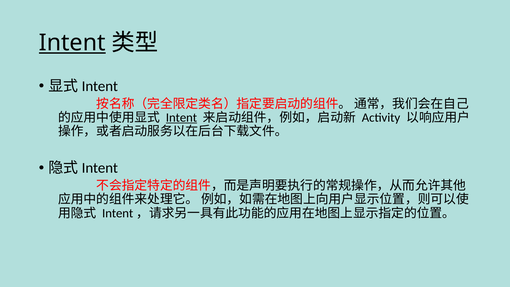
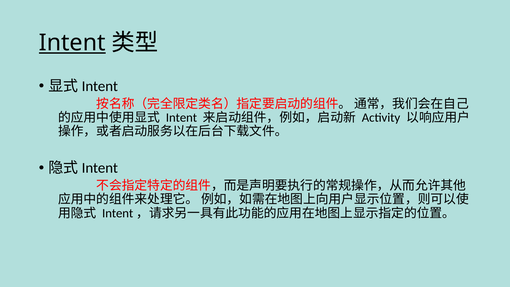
Intent at (181, 118) underline: present -> none
